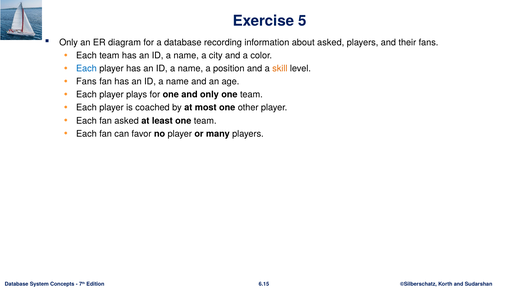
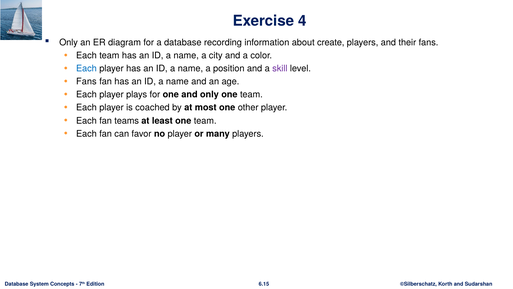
5: 5 -> 4
about asked: asked -> create
skill colour: orange -> purple
fan asked: asked -> teams
